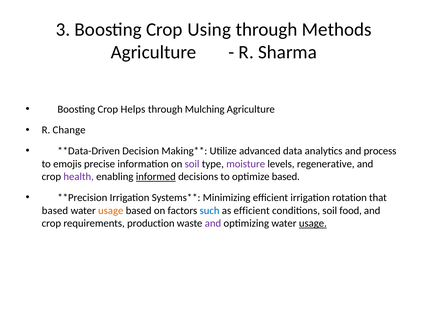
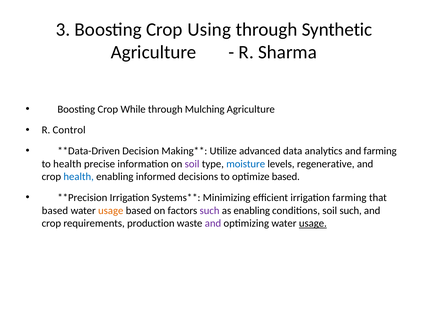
Methods: Methods -> Synthetic
Helps: Helps -> While
Change: Change -> Control
and process: process -> farming
to emojis: emojis -> health
moisture colour: purple -> blue
health at (79, 177) colour: purple -> blue
informed underline: present -> none
irrigation rotation: rotation -> farming
such at (210, 210) colour: blue -> purple
as efficient: efficient -> enabling
soil food: food -> such
